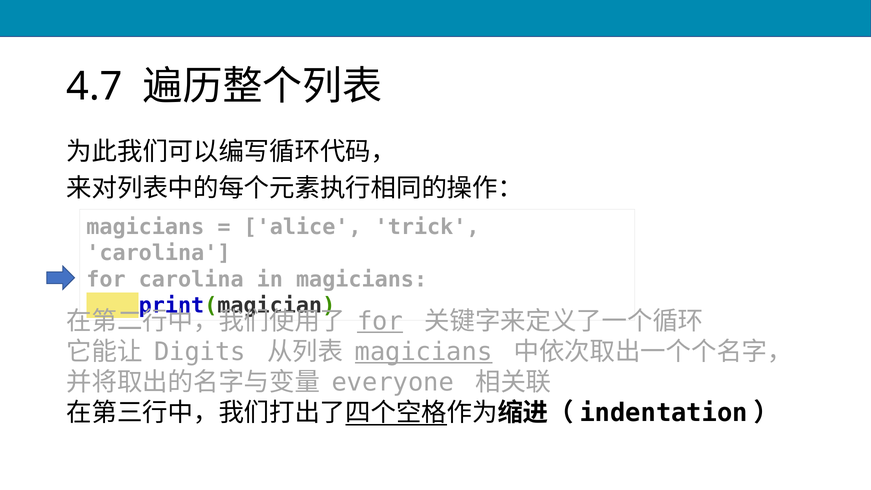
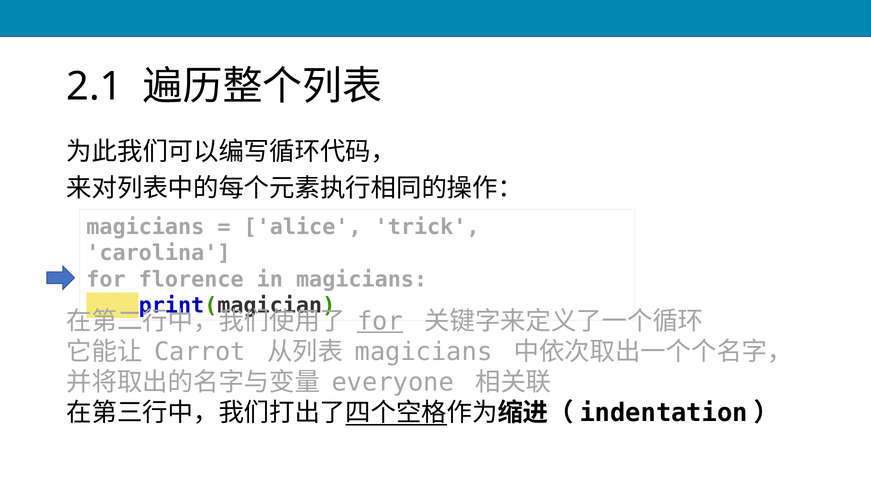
4.7: 4.7 -> 2.1
for carolina: carolina -> florence
Digits: Digits -> Carrot
magicians at (424, 352) underline: present -> none
